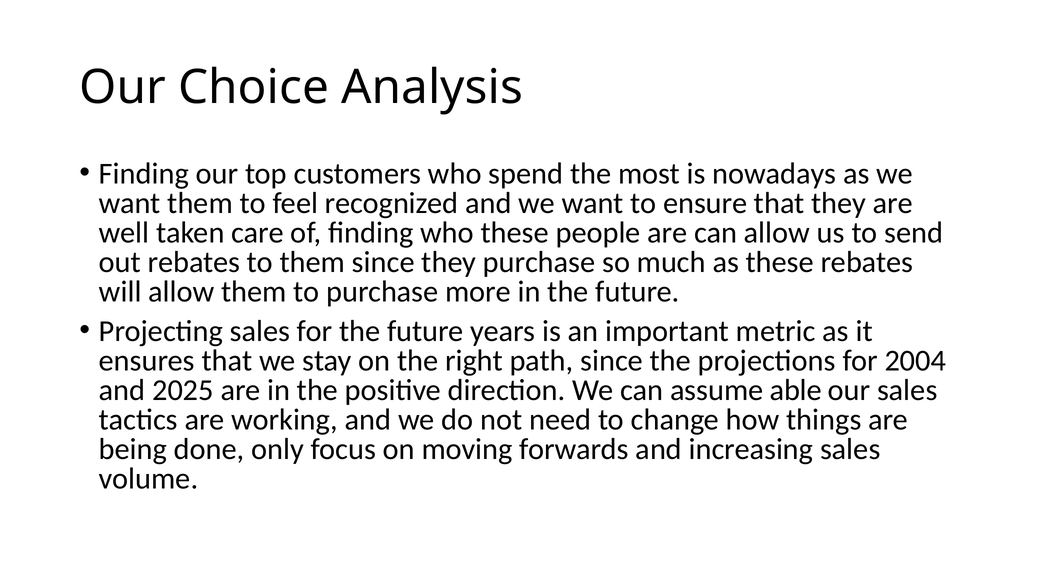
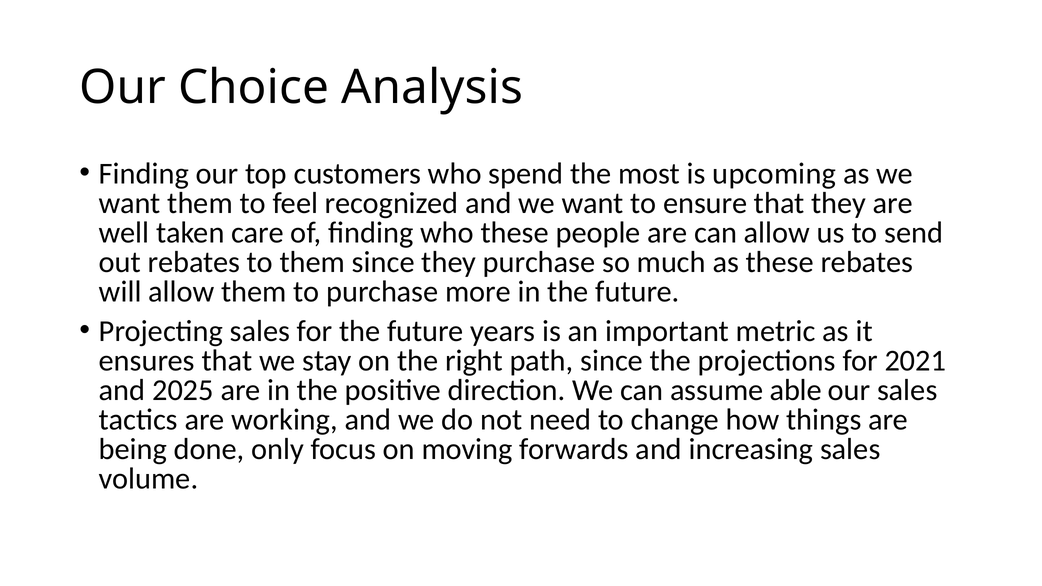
nowadays: nowadays -> upcoming
2004: 2004 -> 2021
